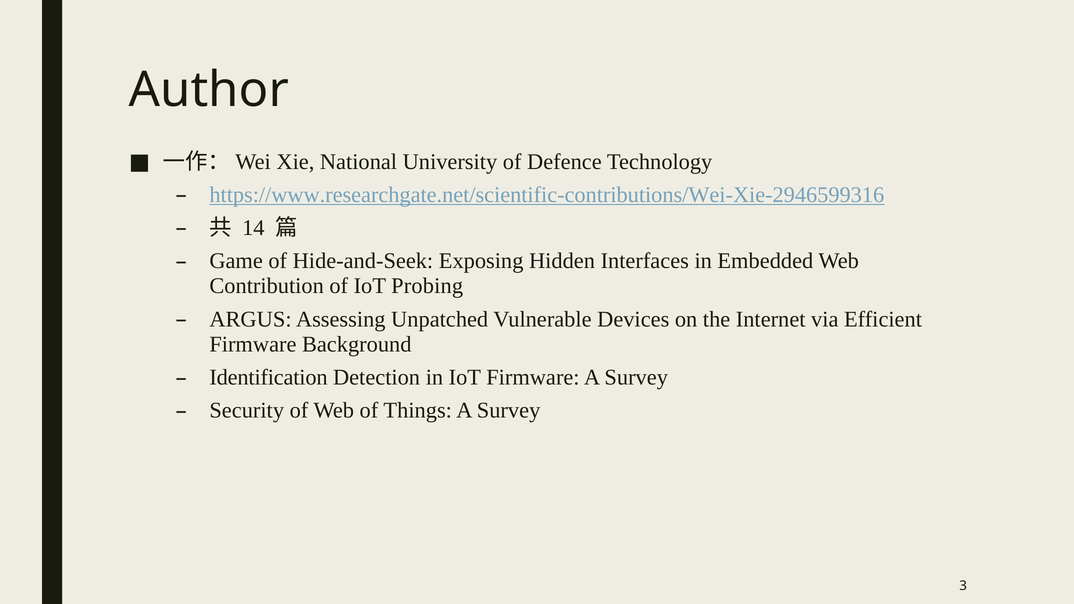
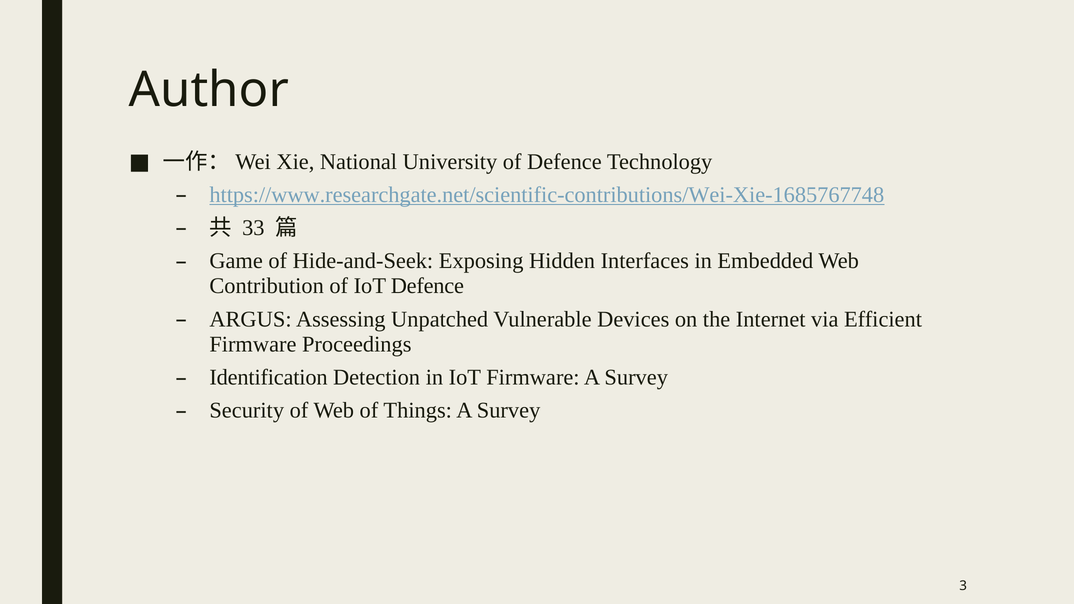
https://www.researchgate.net/scientific-contributions/Wei-Xie-2946599316: https://www.researchgate.net/scientific-contributions/Wei-Xie-2946599316 -> https://www.researchgate.net/scientific-contributions/Wei-Xie-1685767748
14: 14 -> 33
IoT Probing: Probing -> Defence
Background: Background -> Proceedings
